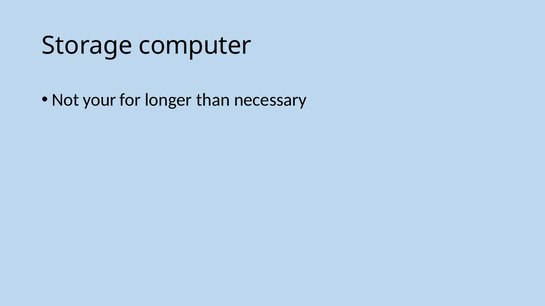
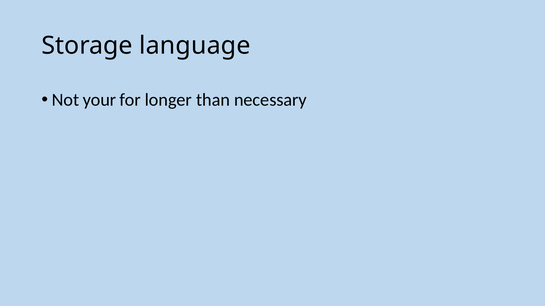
computer: computer -> language
